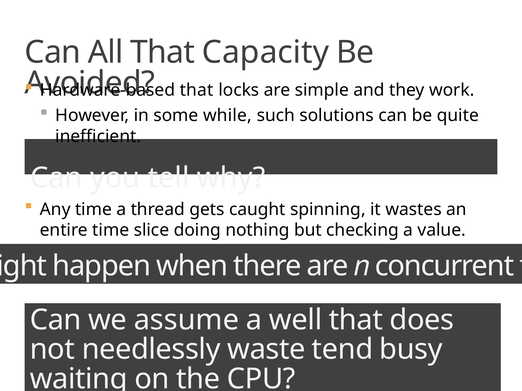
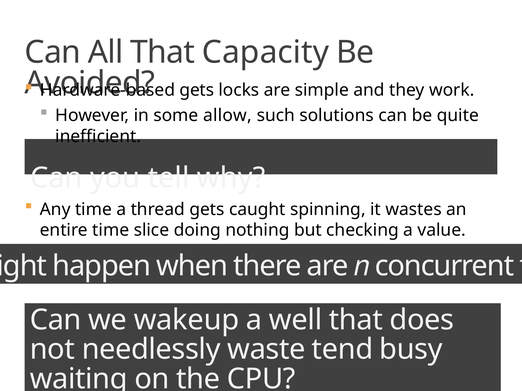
that at (197, 90): that -> gets
while: while -> allow
assume: assume -> wakeup
